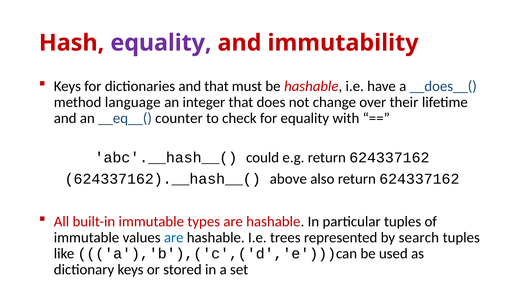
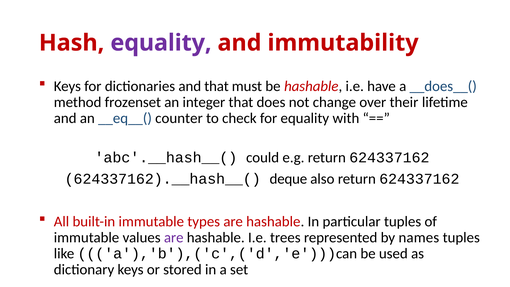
language: language -> frozenset
above: above -> deque
are at (174, 238) colour: blue -> purple
search: search -> names
